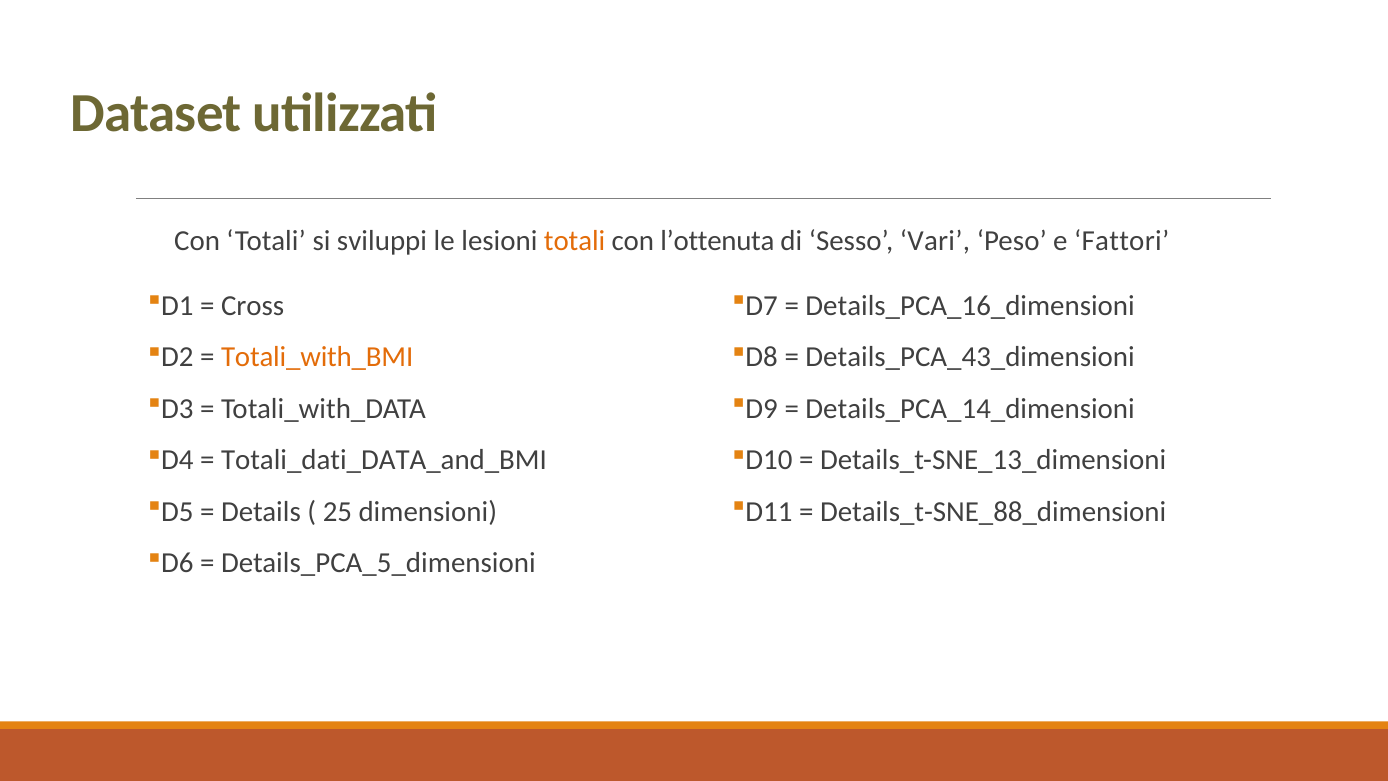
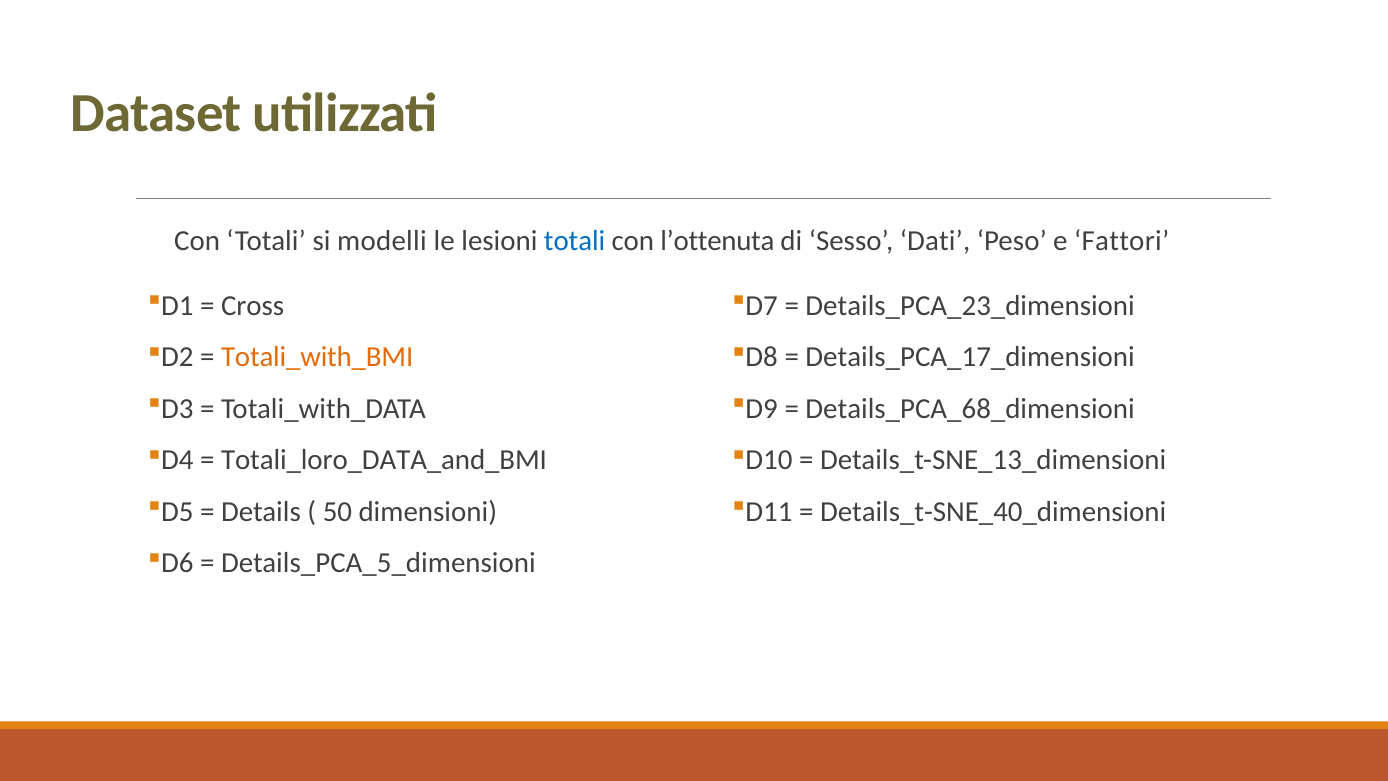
sviluppi: sviluppi -> modelli
totali at (575, 241) colour: orange -> blue
Vari: Vari -> Dati
Details_PCA_16_dimensioni: Details_PCA_16_dimensioni -> Details_PCA_23_dimensioni
Details_PCA_43_dimensioni: Details_PCA_43_dimensioni -> Details_PCA_17_dimensioni
Details_PCA_14_dimensioni: Details_PCA_14_dimensioni -> Details_PCA_68_dimensioni
Totali_dati_DATA_and_BMI: Totali_dati_DATA_and_BMI -> Totali_loro_DATA_and_BMI
25: 25 -> 50
Details_t-SNE_88_dimensioni: Details_t-SNE_88_dimensioni -> Details_t-SNE_40_dimensioni
